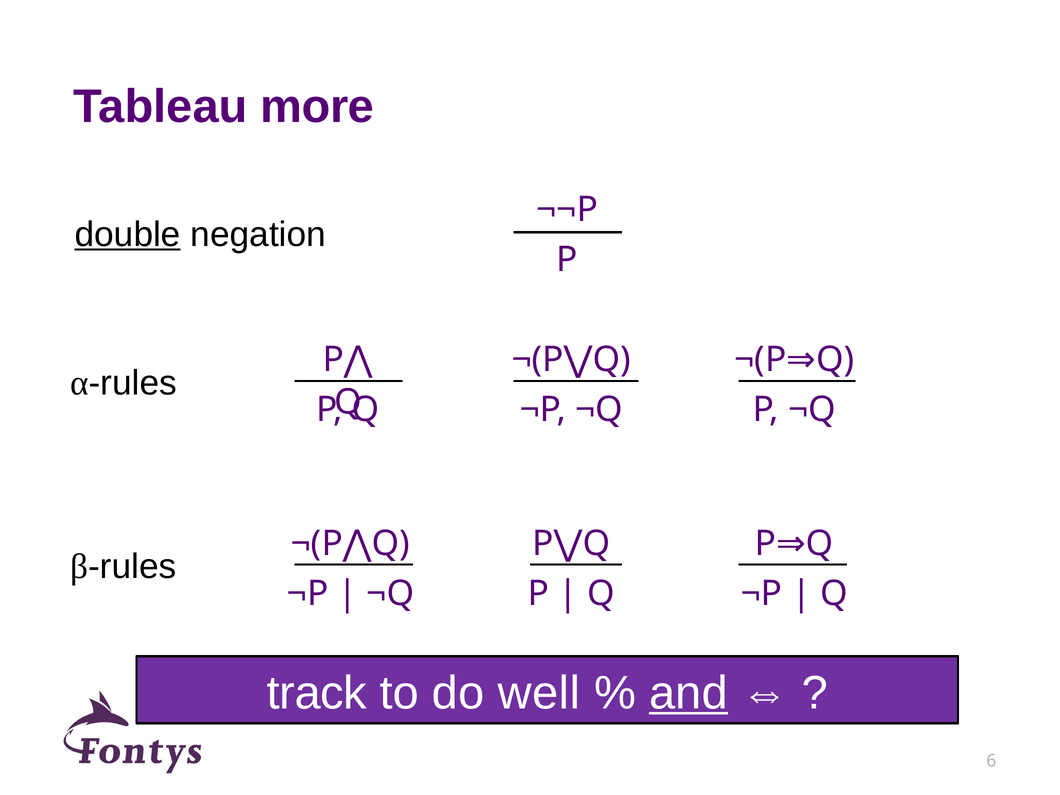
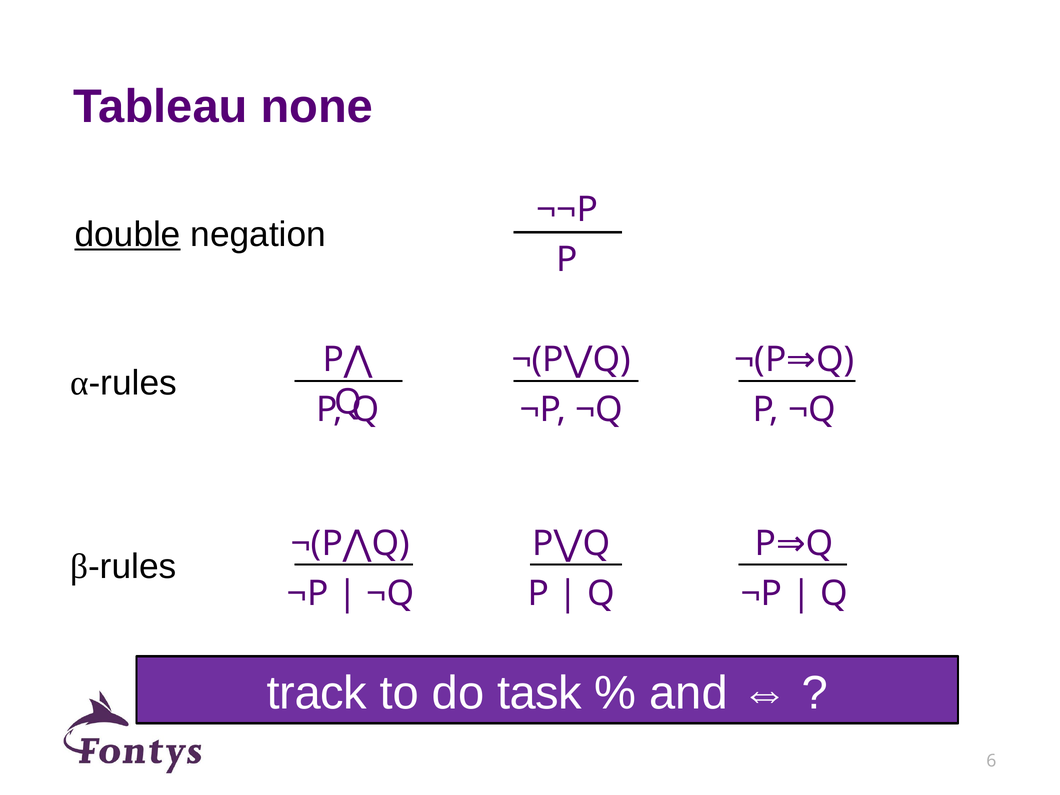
more: more -> none
well: well -> task
and underline: present -> none
